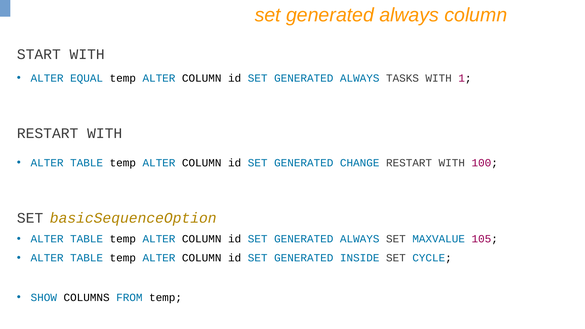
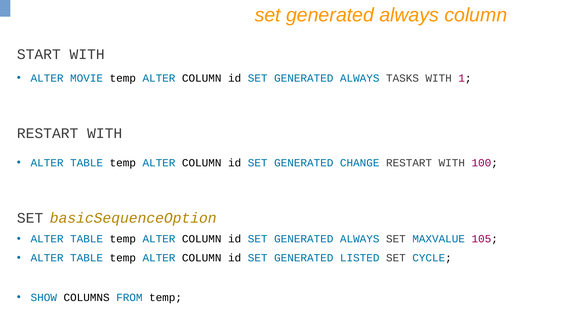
EQUAL: EQUAL -> MOVIE
INSIDE: INSIDE -> LISTED
